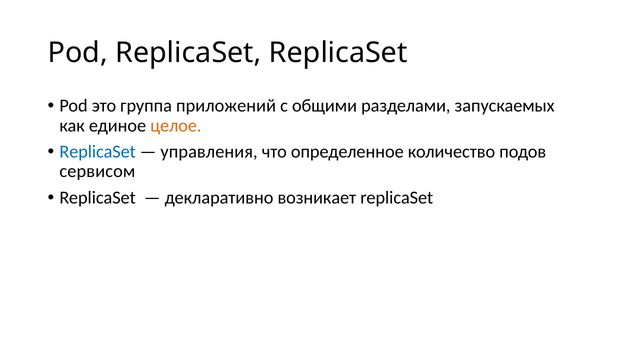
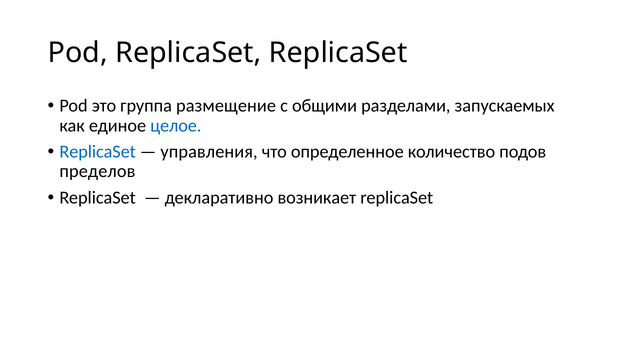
приложений: приложений -> размещение
целое colour: orange -> blue
сервисом: сервисом -> пределов
